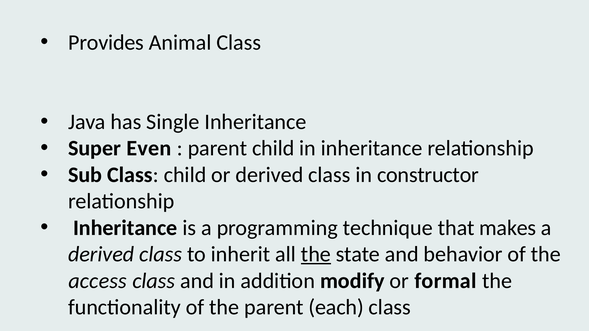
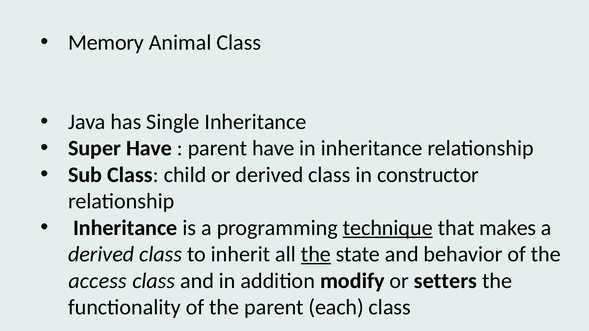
Provides: Provides -> Memory
Super Even: Even -> Have
parent child: child -> have
technique underline: none -> present
formal: formal -> setters
